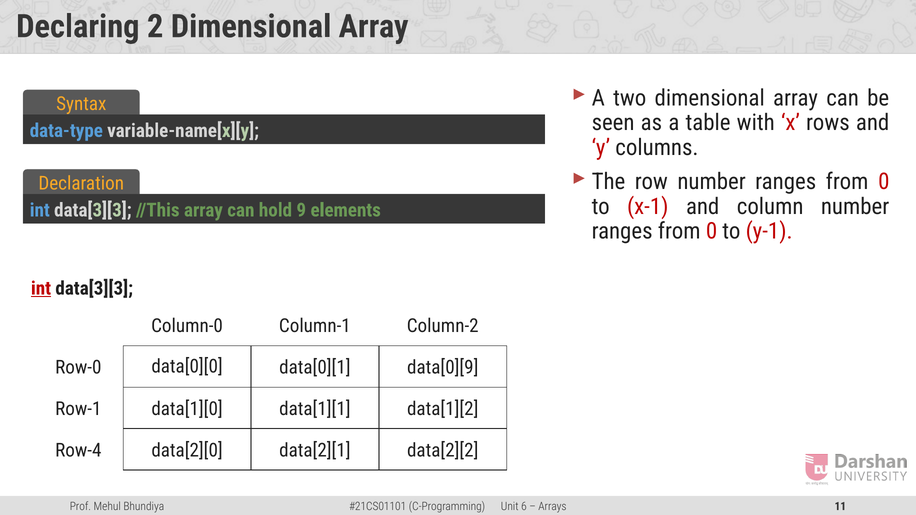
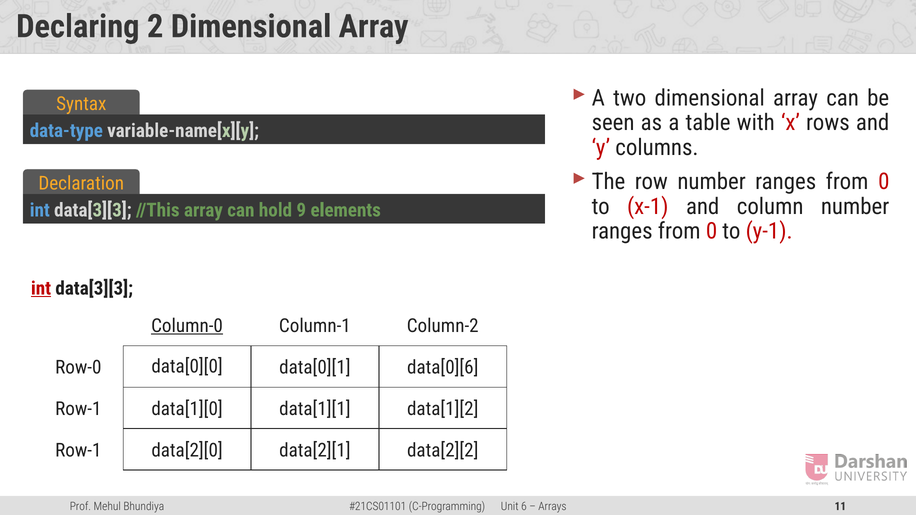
Column-0 underline: none -> present
data[0][9: data[0][9 -> data[0][6
Row-4 at (78, 451): Row-4 -> Row-1
